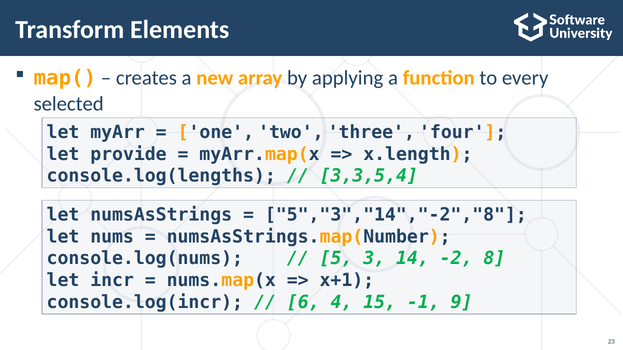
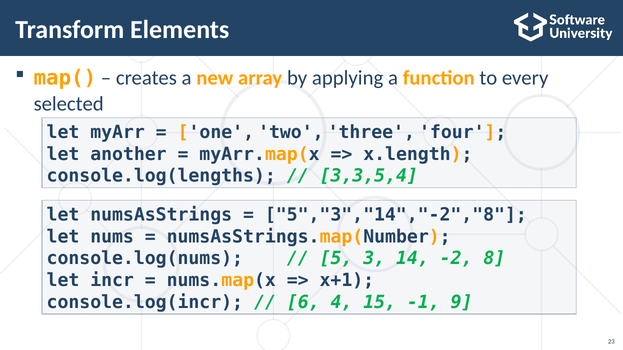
provide: provide -> another
